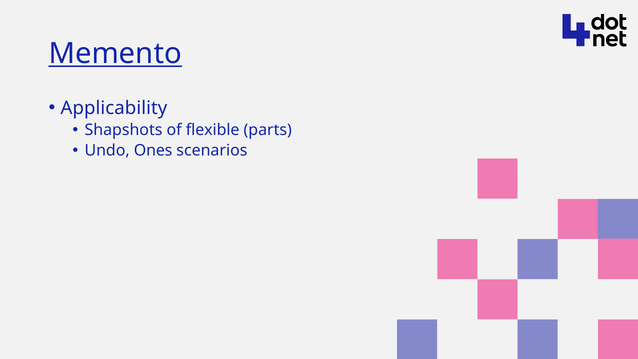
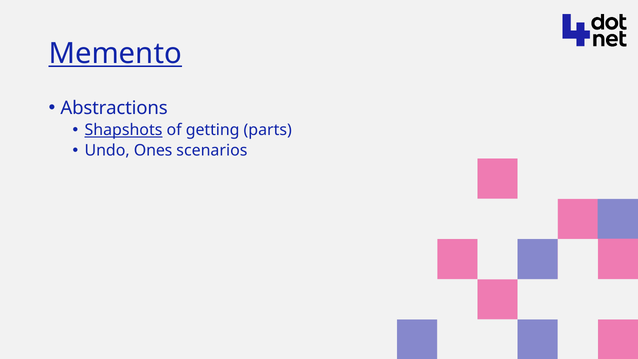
Applicability: Applicability -> Abstractions
Shapshots underline: none -> present
flexible: flexible -> getting
